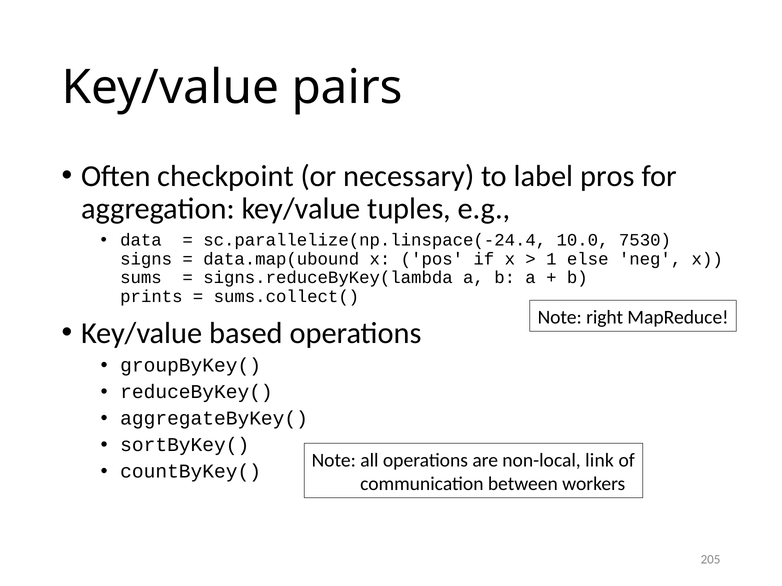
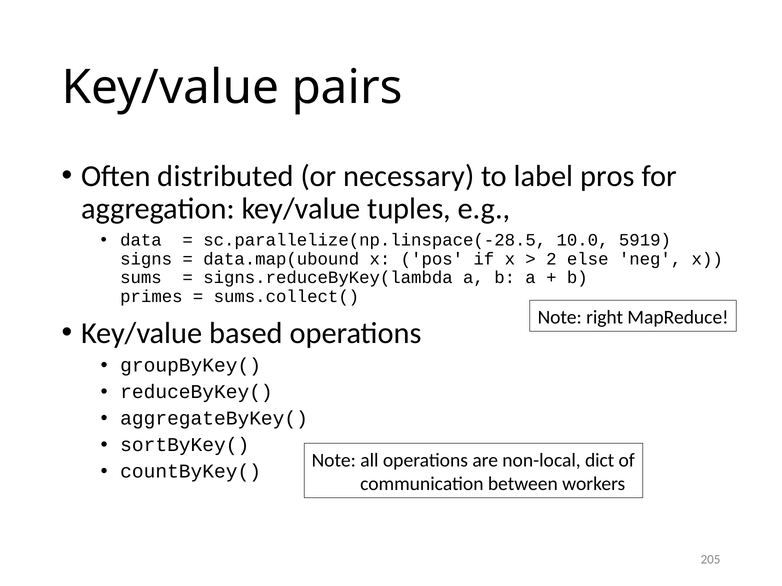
checkpoint: checkpoint -> distributed
sc.parallelize(np.linspace(-24.4: sc.parallelize(np.linspace(-24.4 -> sc.parallelize(np.linspace(-28.5
7530: 7530 -> 5919
1: 1 -> 2
prints: prints -> primes
link: link -> dict
